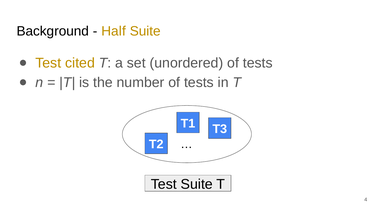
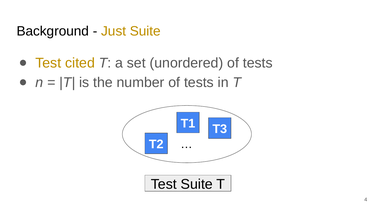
Half: Half -> Just
